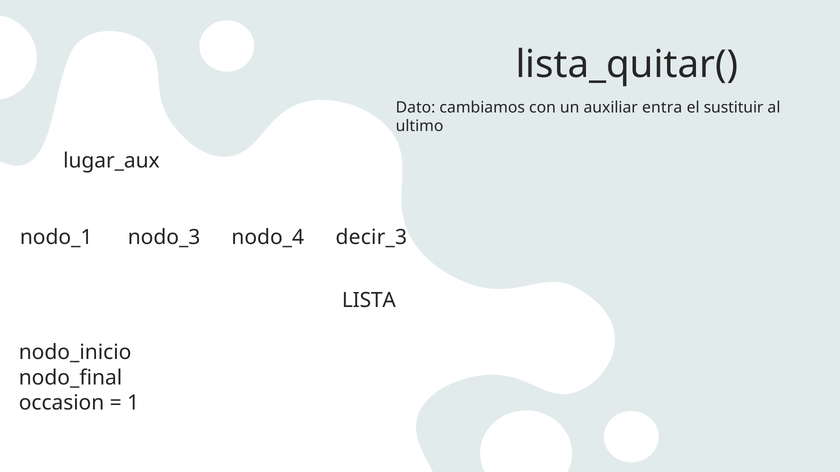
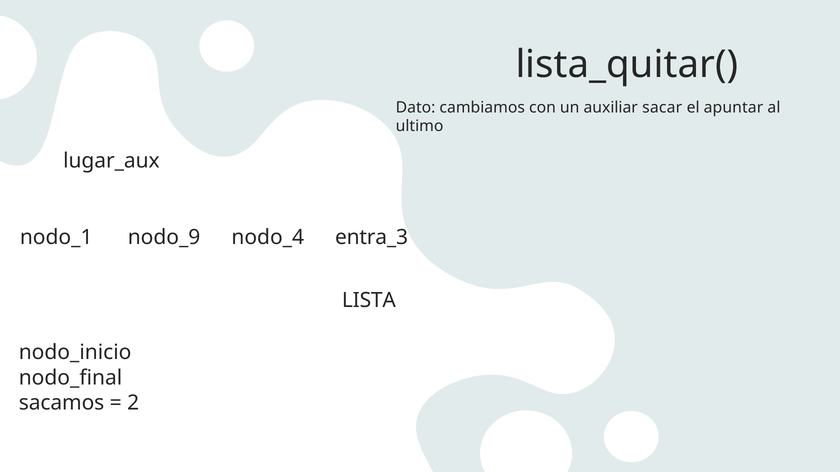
entra: entra -> sacar
sustituir: sustituir -> apuntar
nodo_3: nodo_3 -> nodo_9
decir_3: decir_3 -> entra_3
occasion: occasion -> sacamos
1: 1 -> 2
